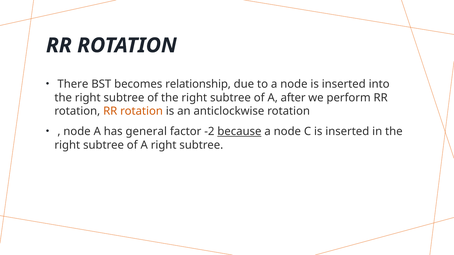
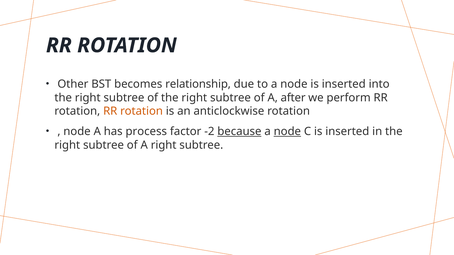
There: There -> Other
general: general -> process
node at (287, 132) underline: none -> present
